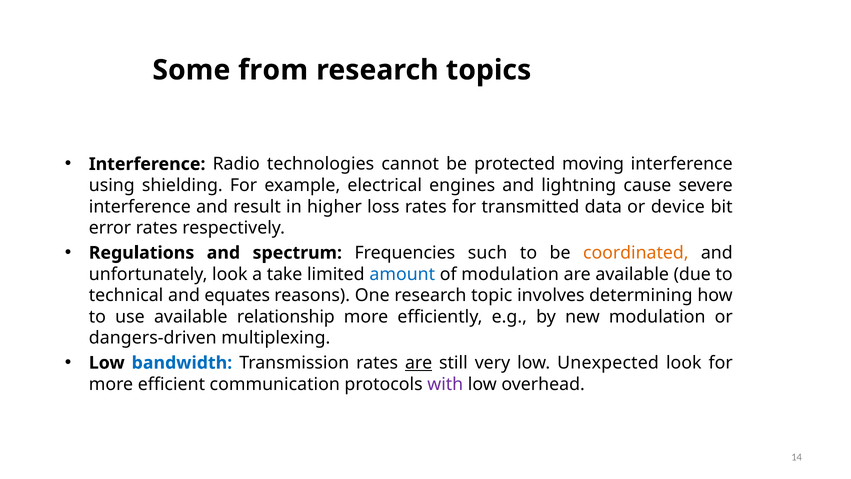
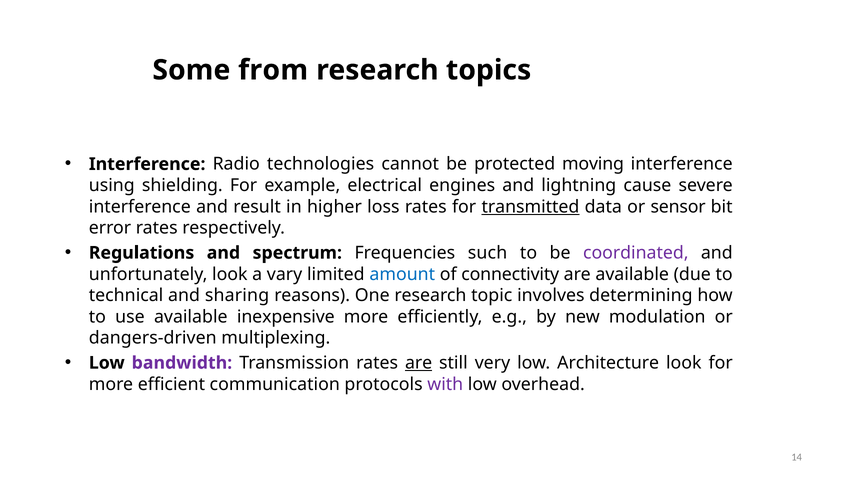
transmitted underline: none -> present
device: device -> sensor
coordinated colour: orange -> purple
take: take -> vary
of modulation: modulation -> connectivity
equates: equates -> sharing
relationship: relationship -> inexpensive
bandwidth colour: blue -> purple
Unexpected: Unexpected -> Architecture
